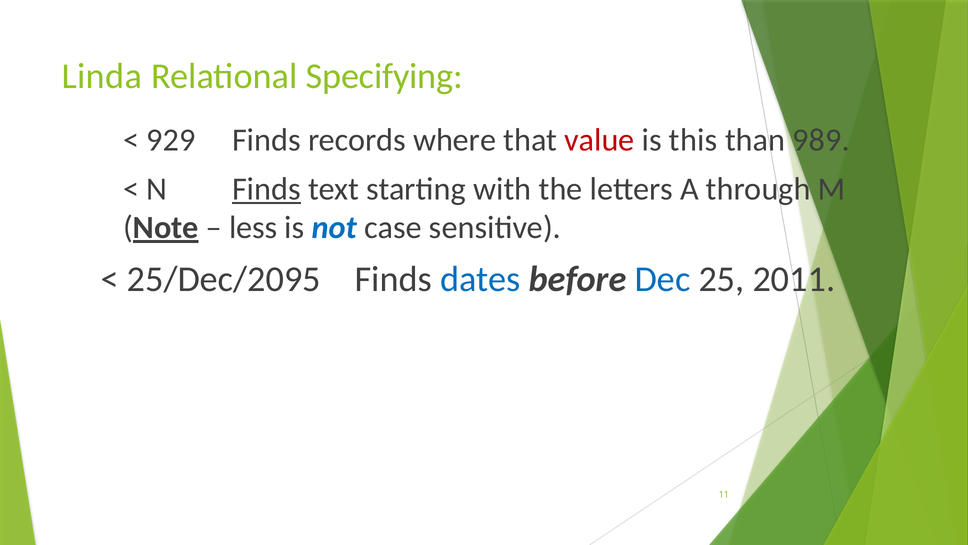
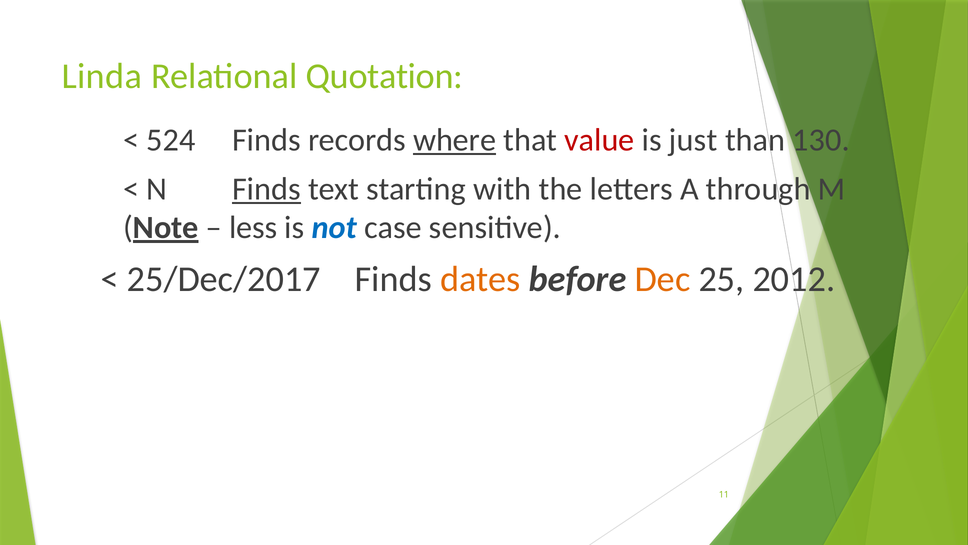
Specifying: Specifying -> Quotation
929: 929 -> 524
where underline: none -> present
this: this -> just
989: 989 -> 130
25/Dec/2095: 25/Dec/2095 -> 25/Dec/2017
dates colour: blue -> orange
Dec colour: blue -> orange
2011: 2011 -> 2012
